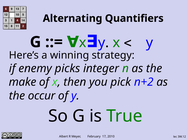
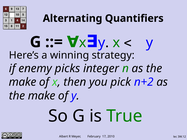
occur at (42, 96): occur -> make
